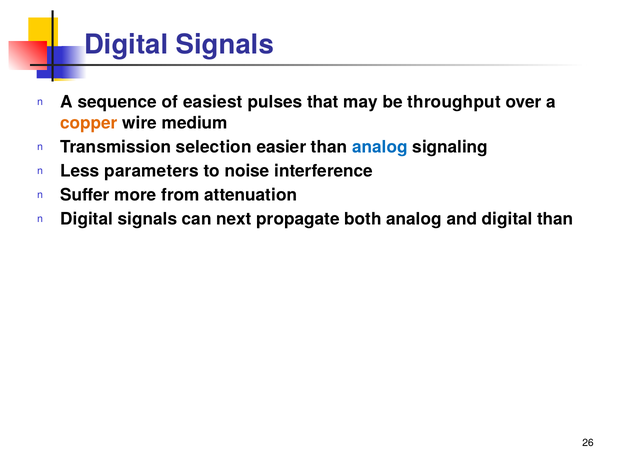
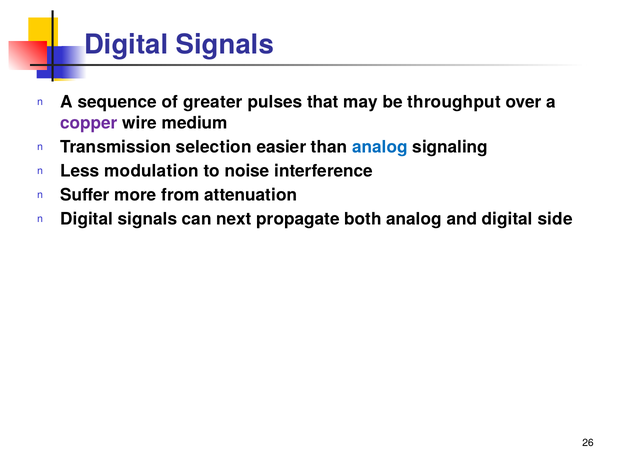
easiest: easiest -> greater
copper colour: orange -> purple
parameters: parameters -> modulation
digital than: than -> side
